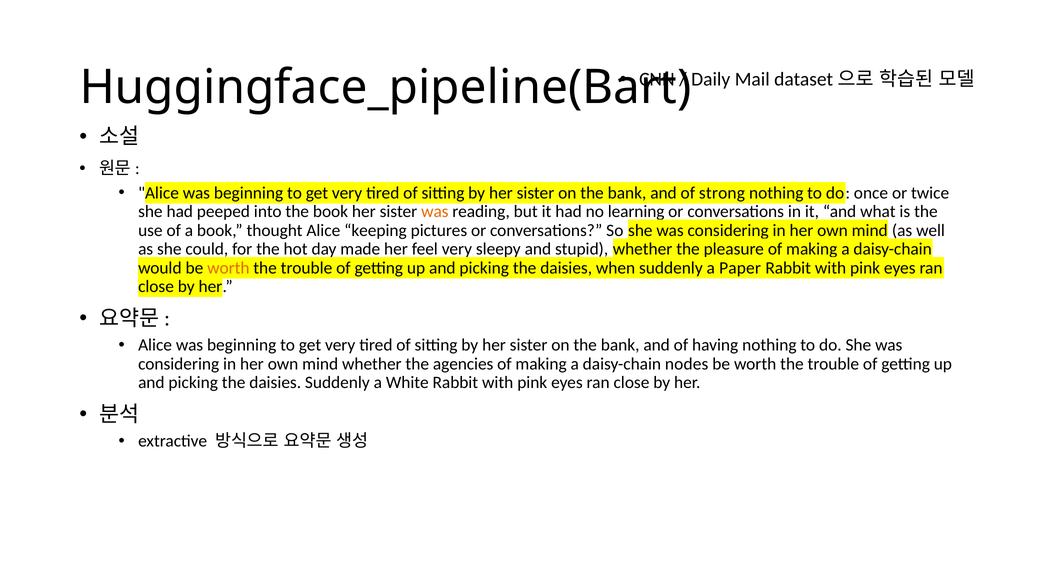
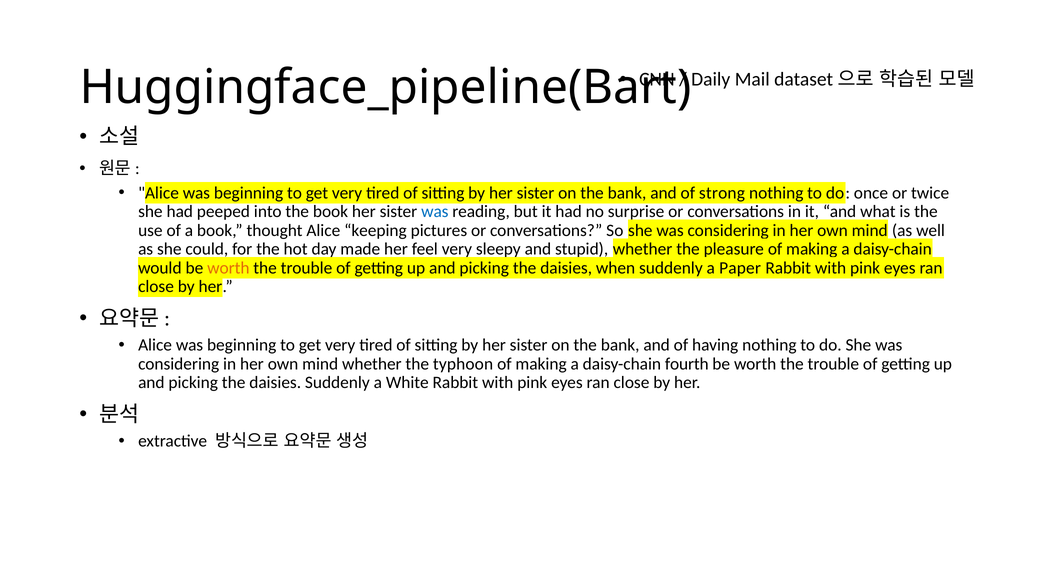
was at (435, 212) colour: orange -> blue
learning: learning -> surprise
agencies: agencies -> typhoon
nodes: nodes -> fourth
